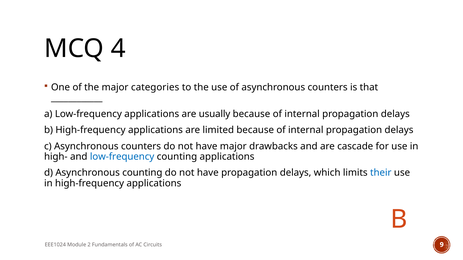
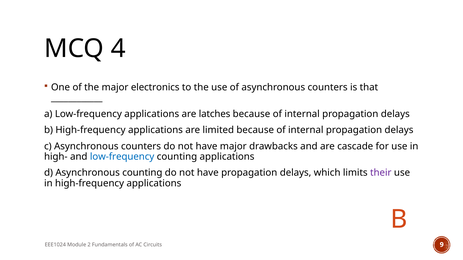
categories: categories -> electronics
usually: usually -> latches
their colour: blue -> purple
